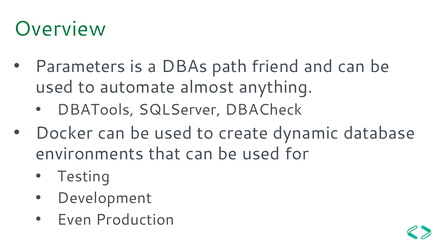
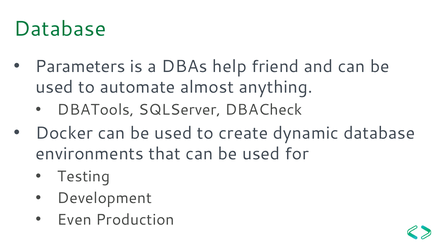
Overview at (60, 29): Overview -> Database
path: path -> help
